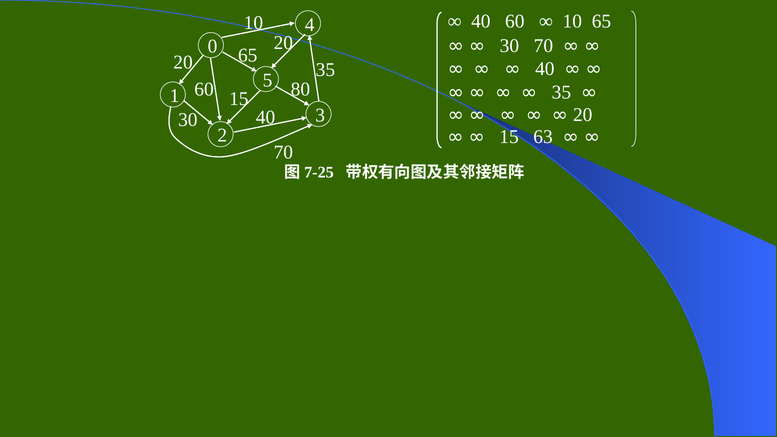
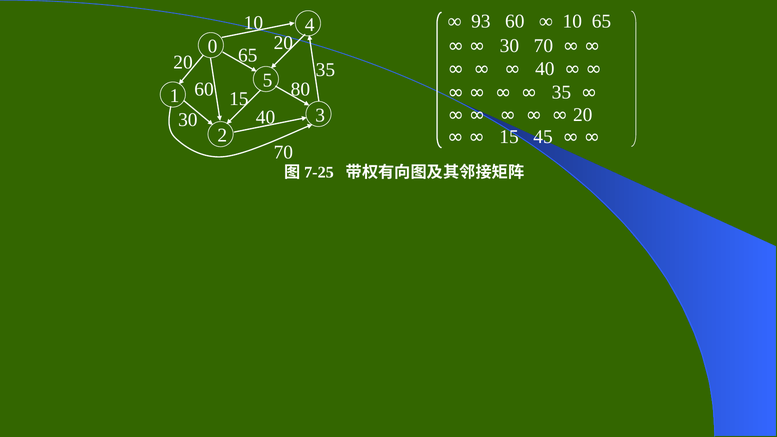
40 at (481, 22): 40 -> 93
63: 63 -> 45
